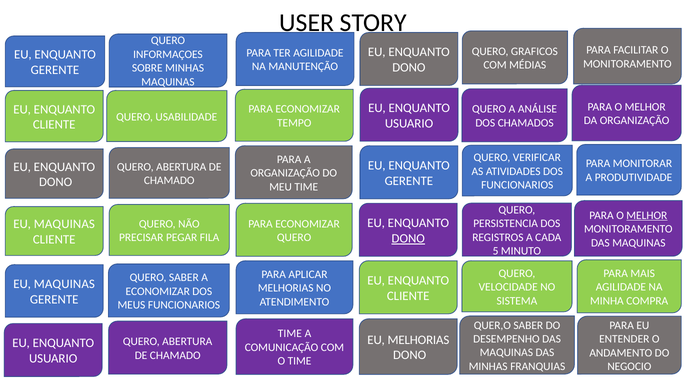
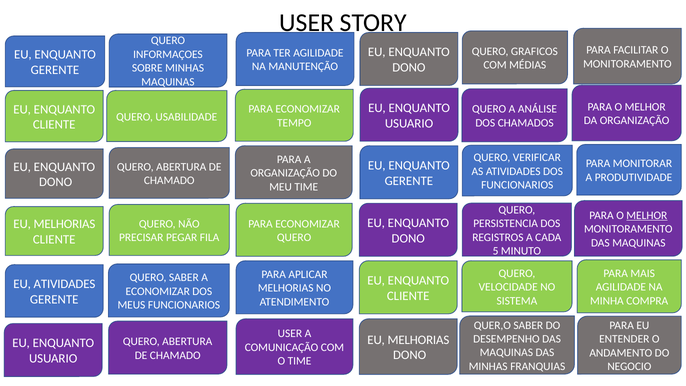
MAQUINAS at (64, 224): MAQUINAS -> MELHORIAS
DONO at (408, 238) underline: present -> none
MAQUINAS at (64, 284): MAQUINAS -> ATIVIDADES
TIME at (290, 334): TIME -> USER
